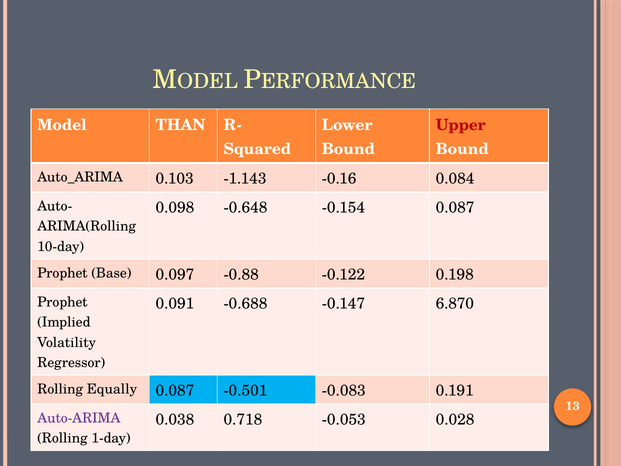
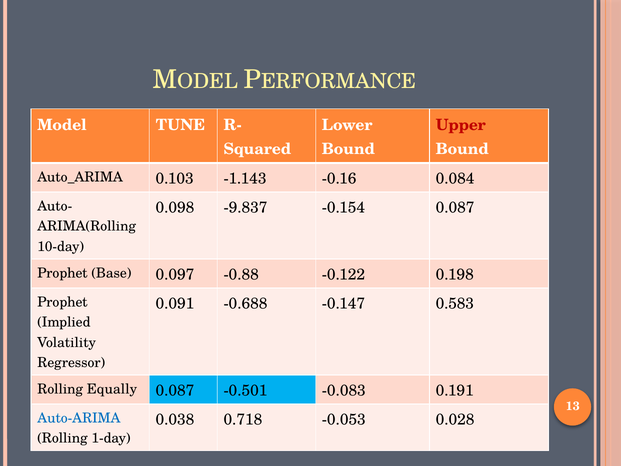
THAN: THAN -> TUNE
-0.648: -0.648 -> -9.837
6.870: 6.870 -> 0.583
Auto-ARIMA colour: purple -> blue
